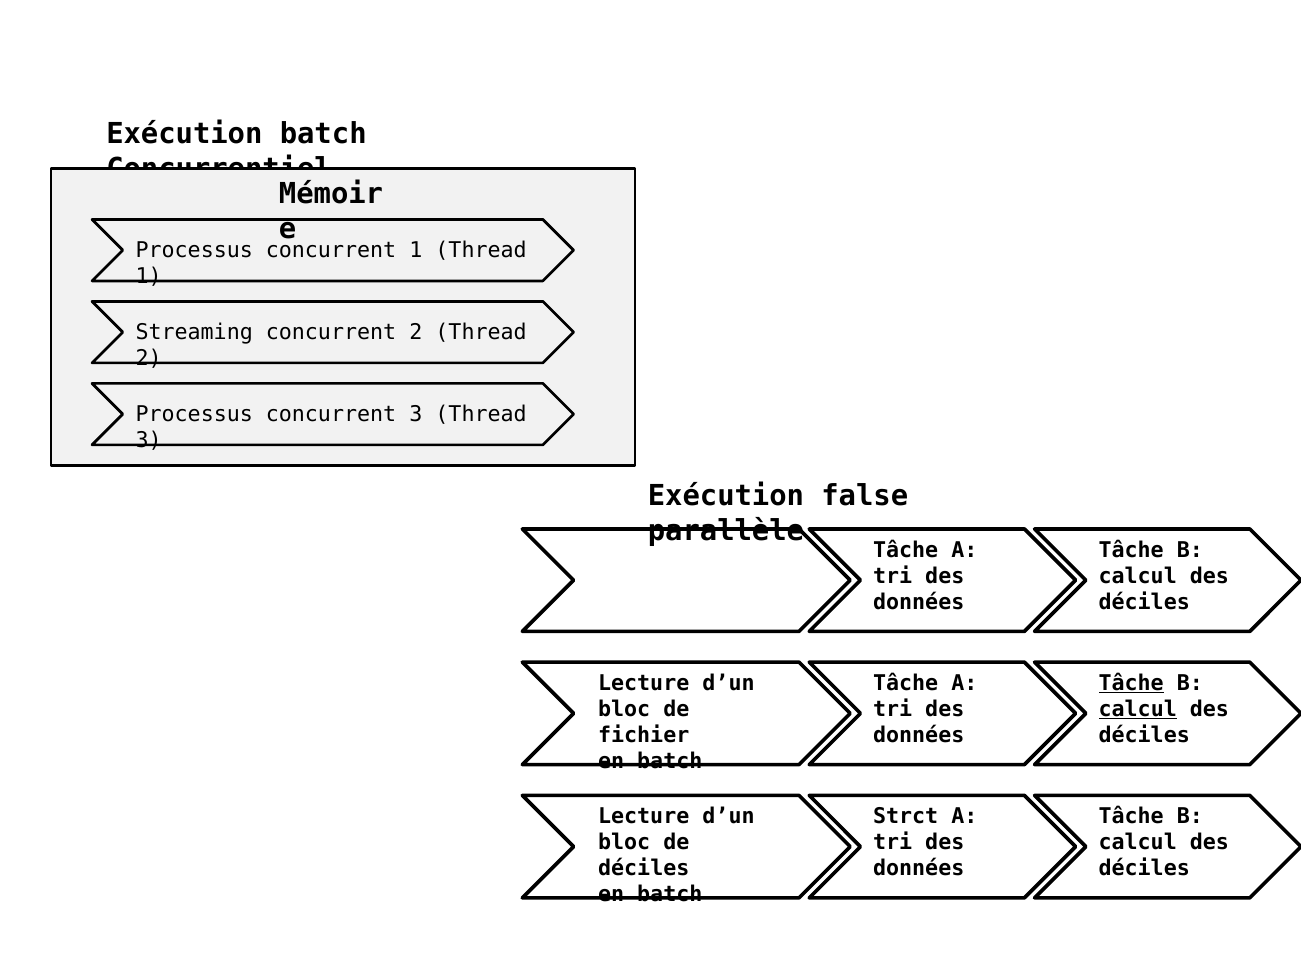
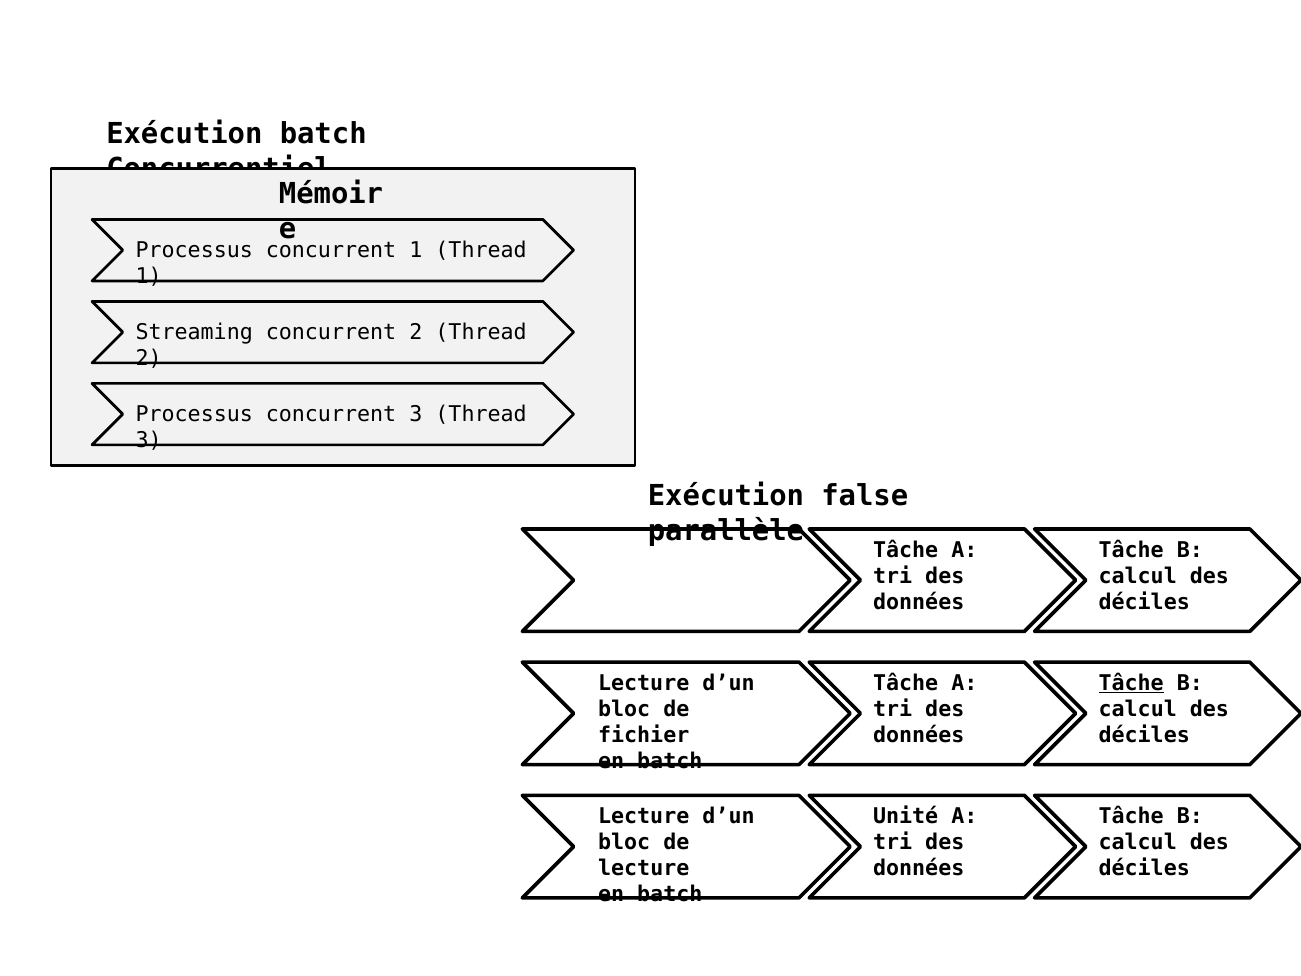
calcul at (1138, 709) underline: present -> none
Strct: Strct -> Unité
déciles at (644, 868): déciles -> lecture
